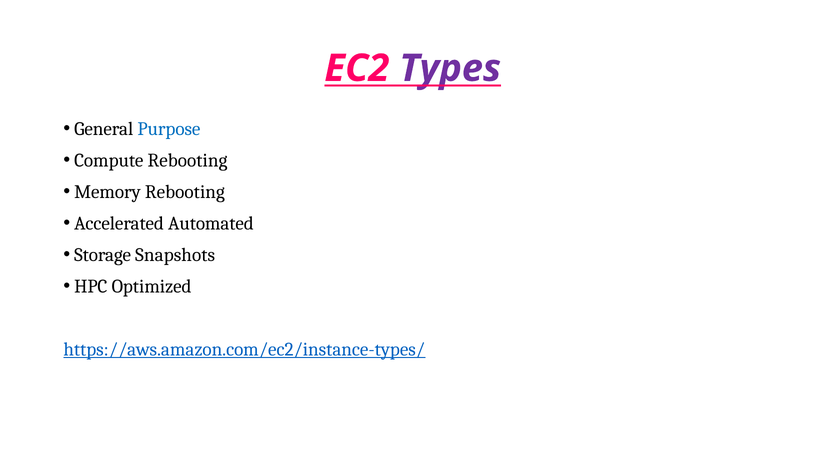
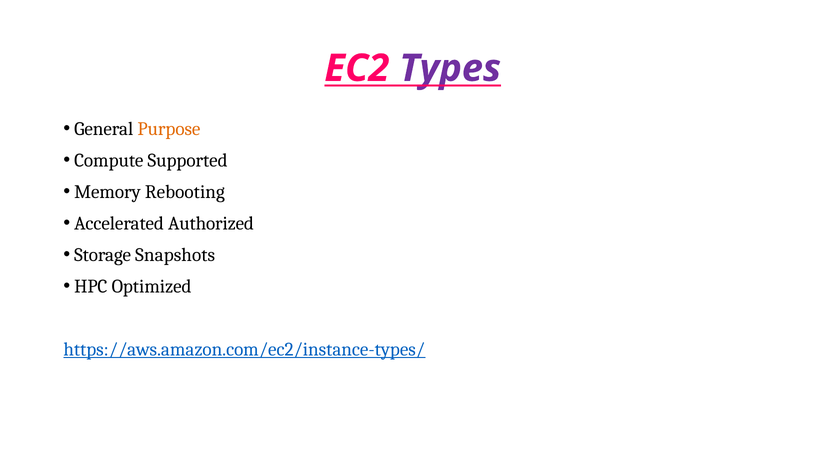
Purpose colour: blue -> orange
Compute Rebooting: Rebooting -> Supported
Automated: Automated -> Authorized
